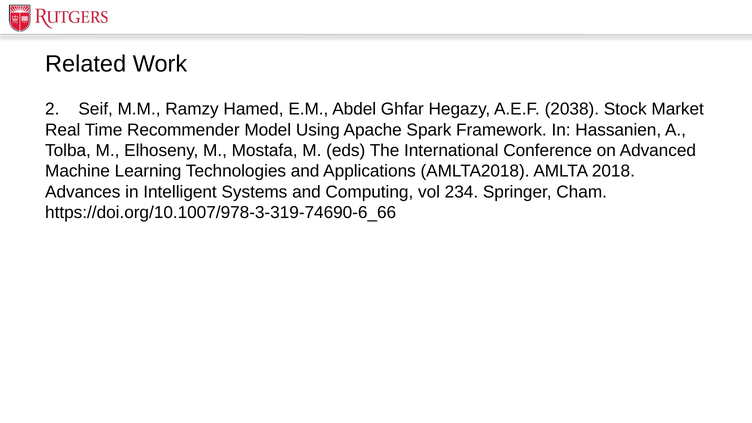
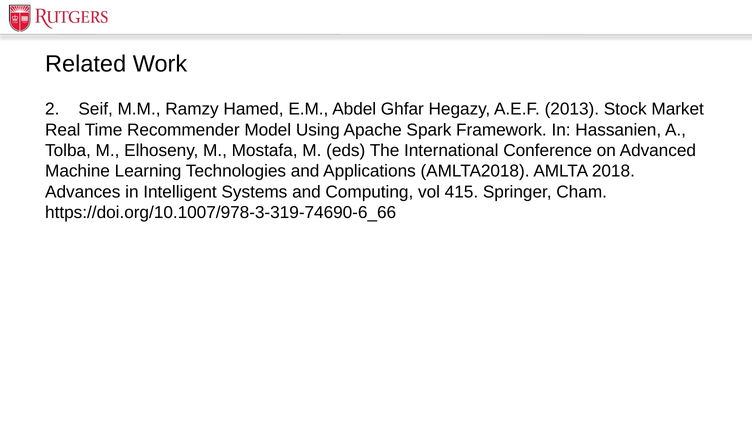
2038: 2038 -> 2013
234: 234 -> 415
